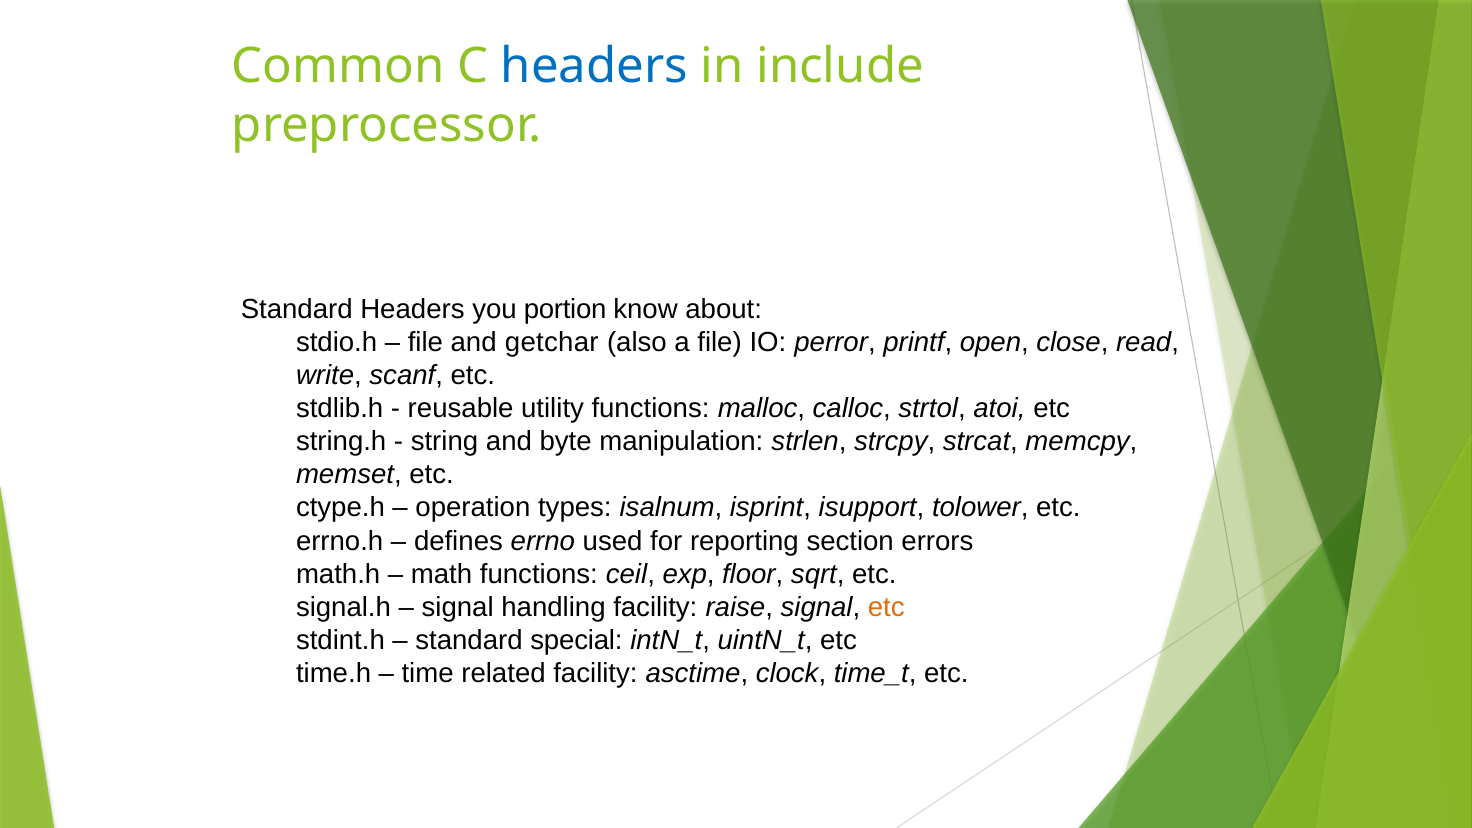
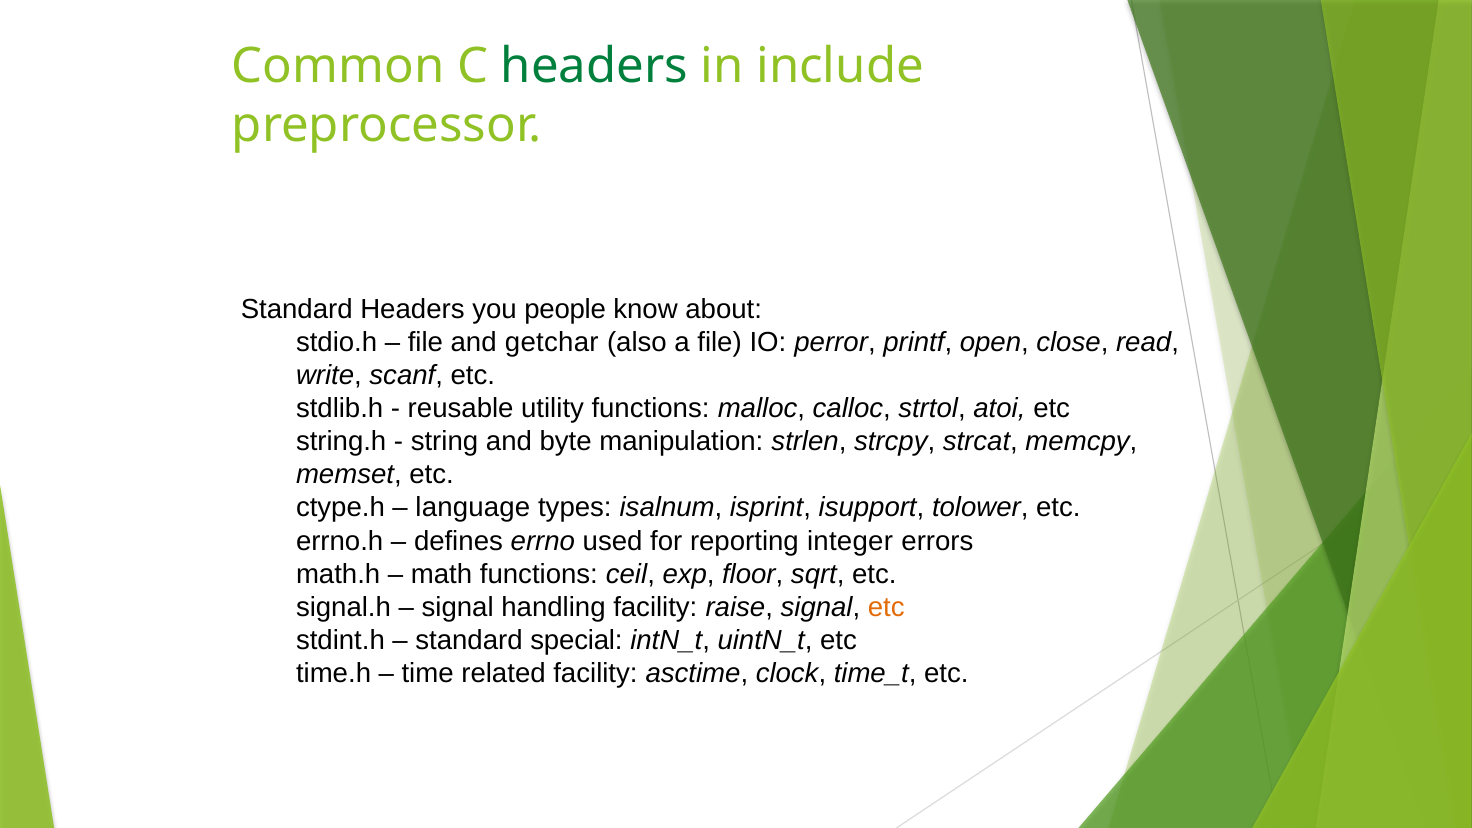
headers at (594, 66) colour: blue -> green
portion: portion -> people
operation: operation -> language
section: section -> integer
